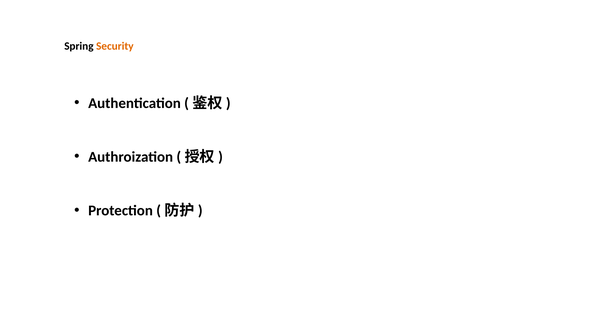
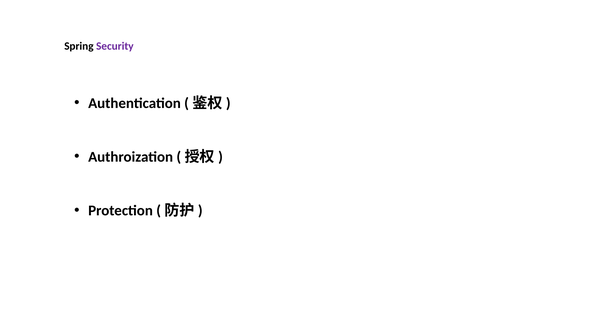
Security colour: orange -> purple
